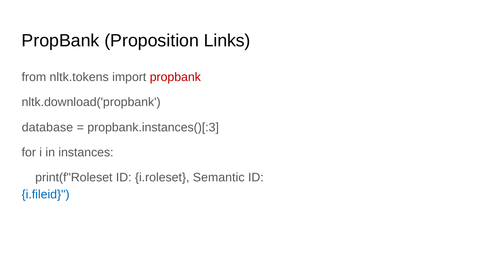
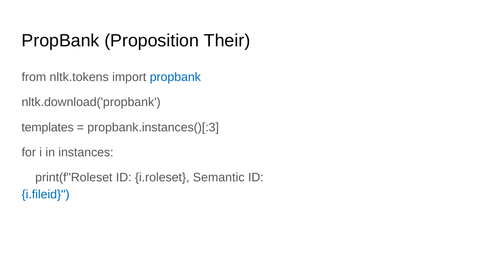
Links: Links -> Their
propbank at (175, 77) colour: red -> blue
database: database -> templates
